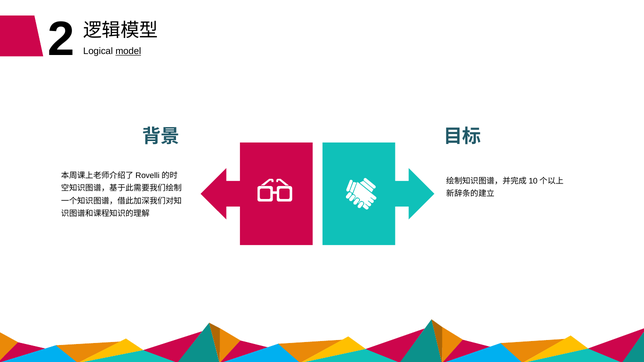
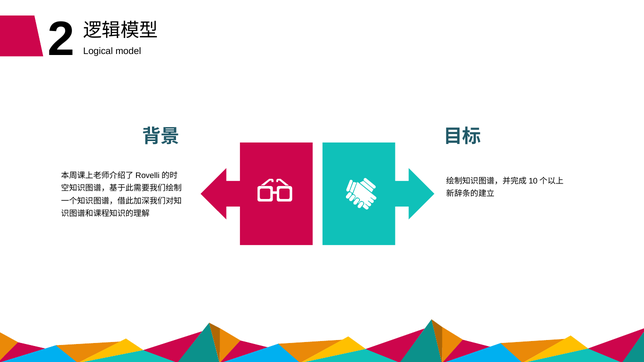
model underline: present -> none
